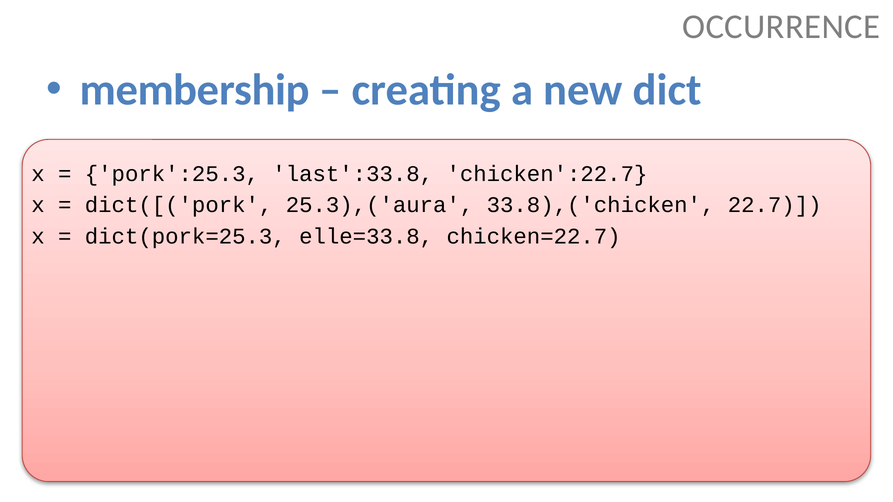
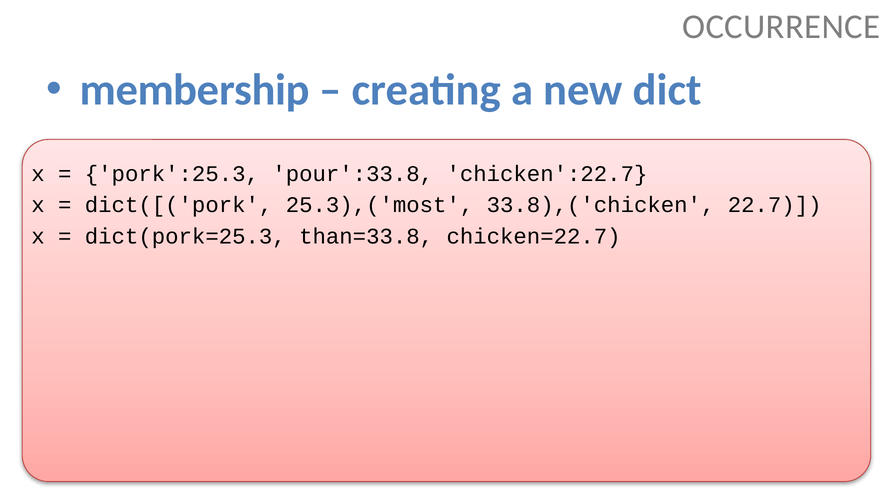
last':33.8: last':33.8 -> pour':33.8
25.3),('aura: 25.3),('aura -> 25.3),('most
elle=33.8: elle=33.8 -> than=33.8
